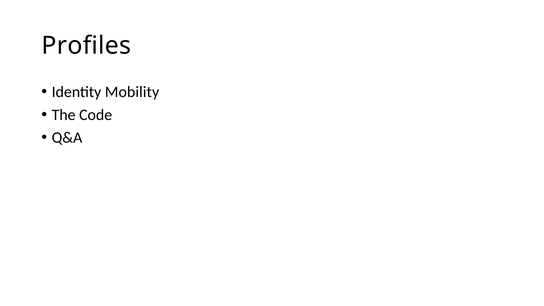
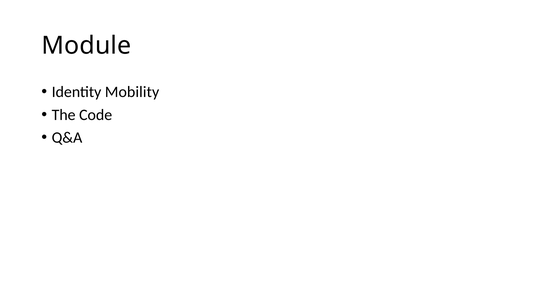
Profiles: Profiles -> Module
